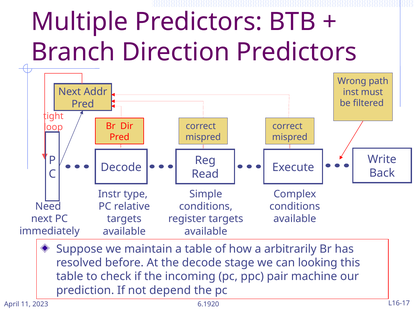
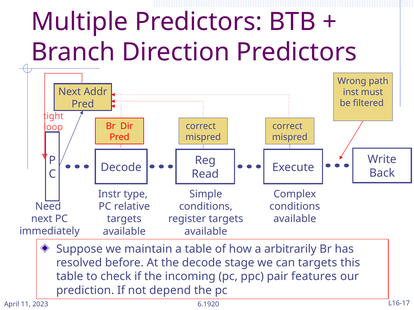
can looking: looking -> targets
machine: machine -> features
